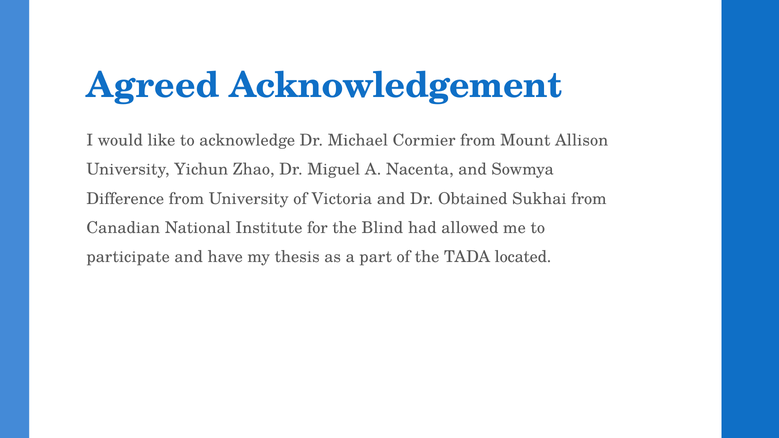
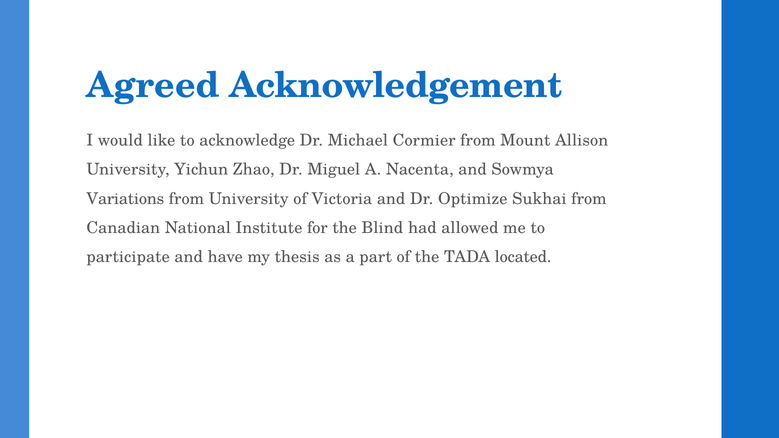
Difference: Difference -> Variations
Obtained: Obtained -> Optimize
